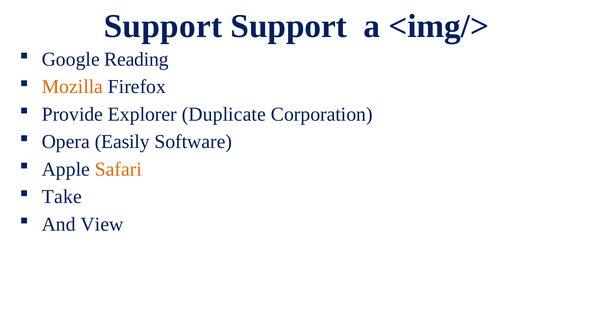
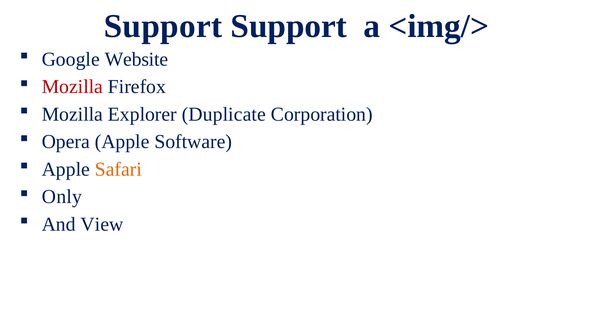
Reading: Reading -> Website
Mozilla at (72, 87) colour: orange -> red
Provide at (72, 114): Provide -> Mozilla
Opera Easily: Easily -> Apple
Take: Take -> Only
